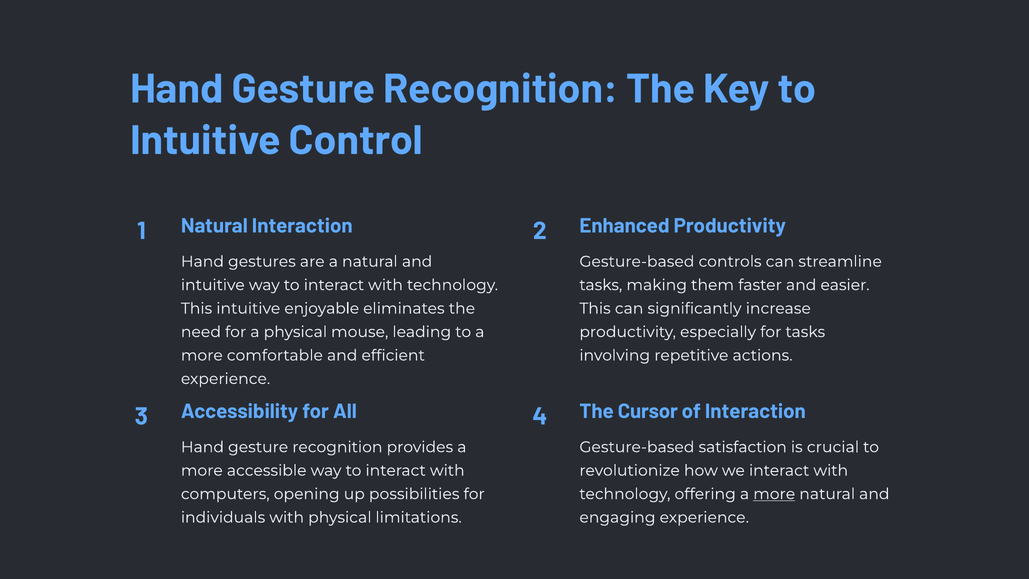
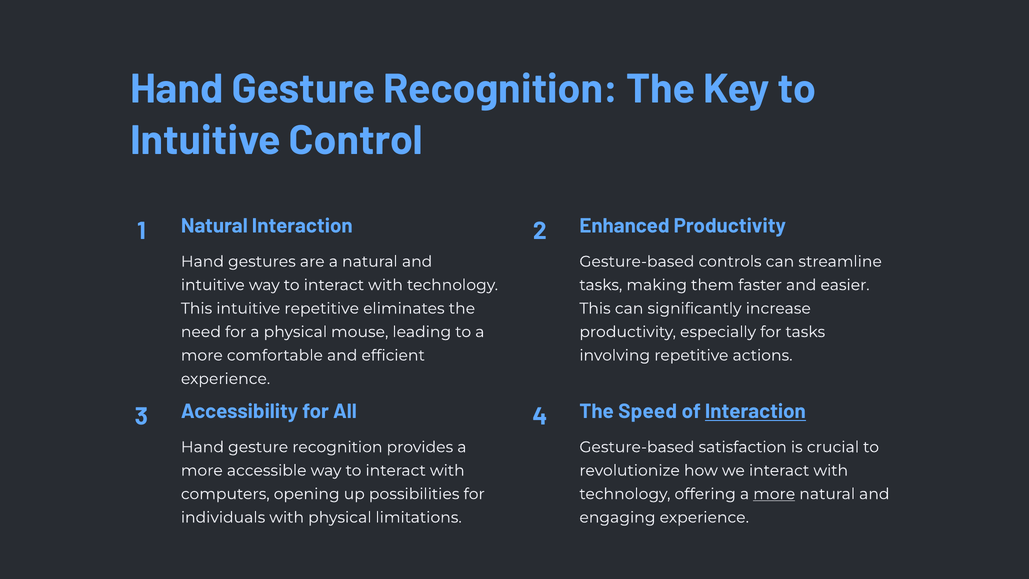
intuitive enjoyable: enjoyable -> repetitive
Cursor: Cursor -> Speed
Interaction at (755, 412) underline: none -> present
